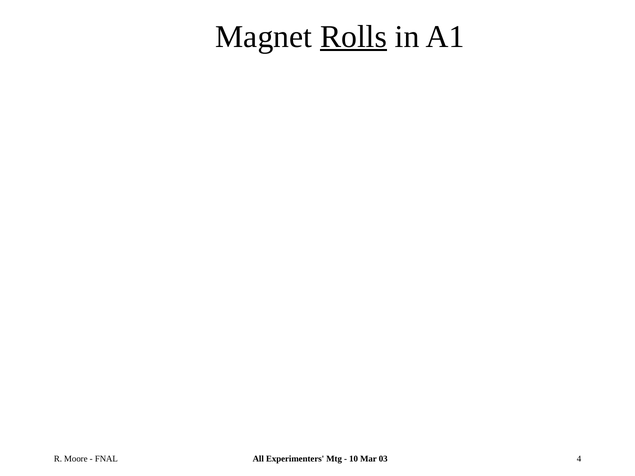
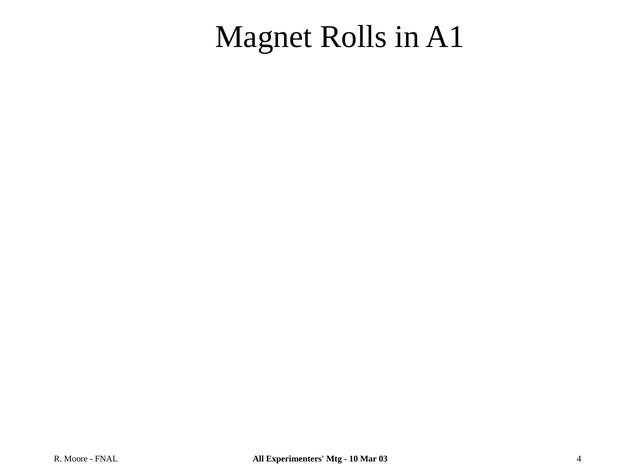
Rolls underline: present -> none
